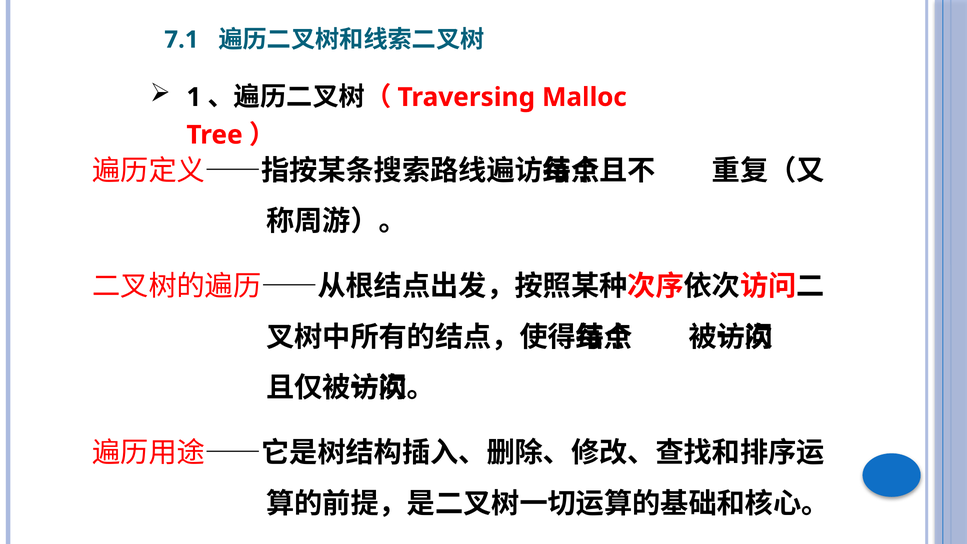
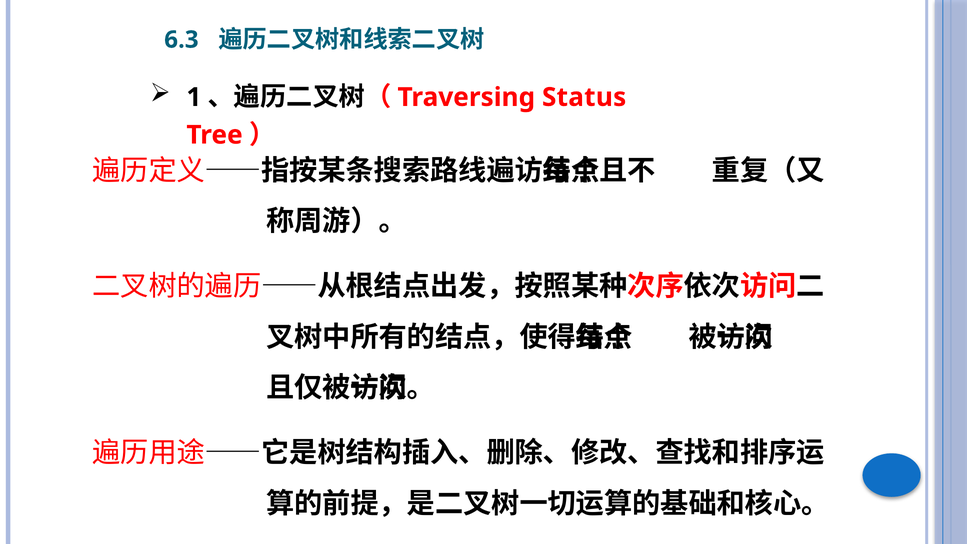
7.1: 7.1 -> 6.3
Malloc: Malloc -> Status
